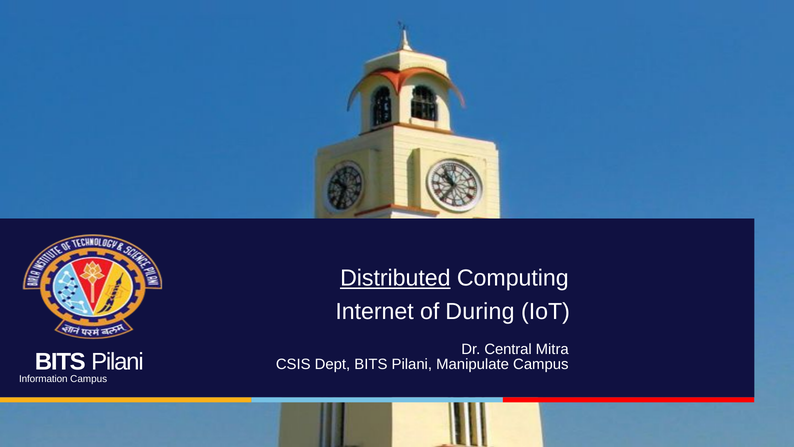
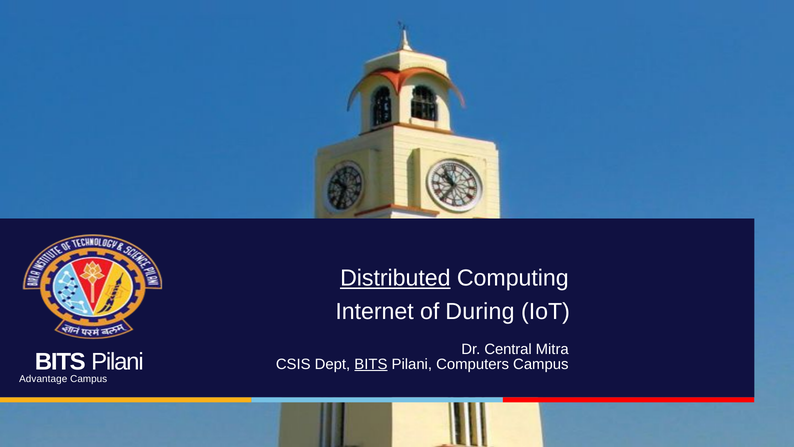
BITS at (371, 364) underline: none -> present
Manipulate: Manipulate -> Computers
Information: Information -> Advantage
